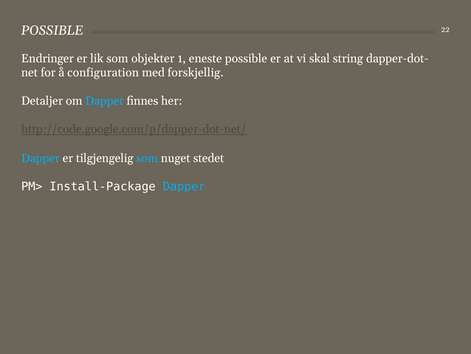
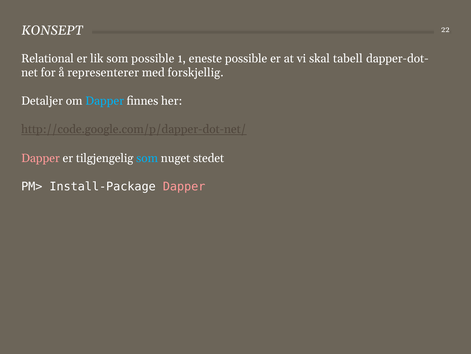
POSSIBLE at (52, 30): POSSIBLE -> KONSEPT
Endringer: Endringer -> Relational
som objekter: objekter -> possible
string: string -> tabell
configuration: configuration -> representerer
Dapper at (40, 158) colour: light blue -> pink
Dapper at (184, 186) colour: light blue -> pink
